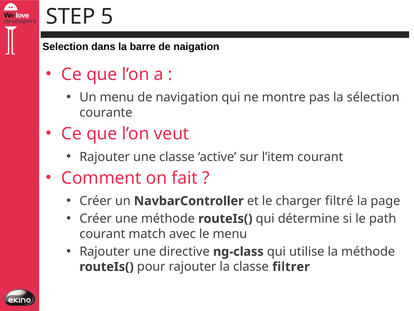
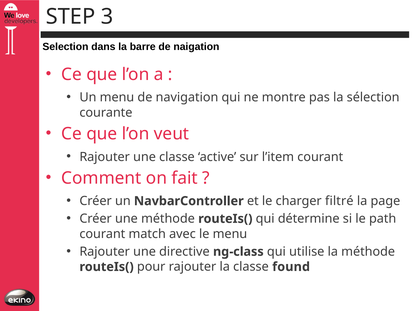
5: 5 -> 3
filtrer: filtrer -> found
